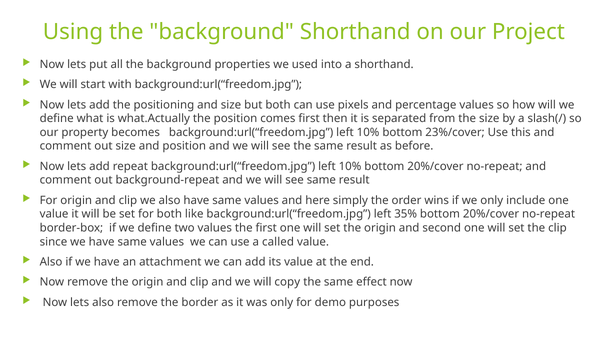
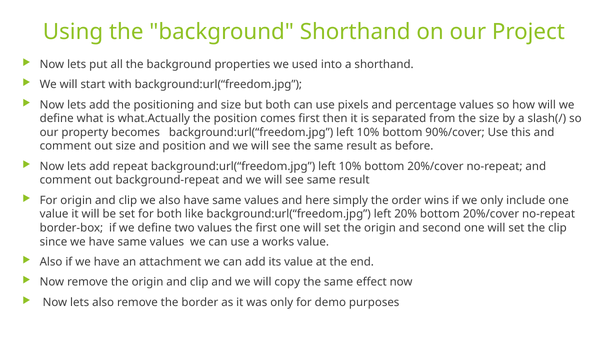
23%/cover: 23%/cover -> 90%/cover
35%: 35% -> 20%
called: called -> works
